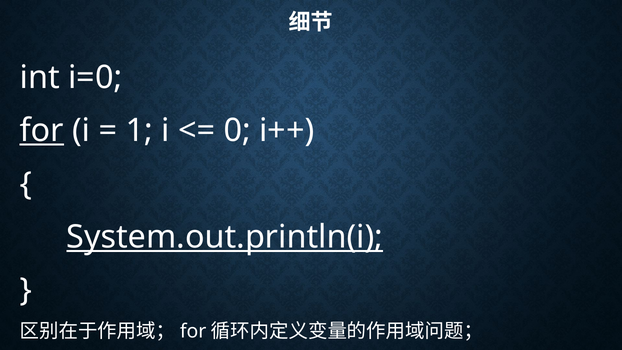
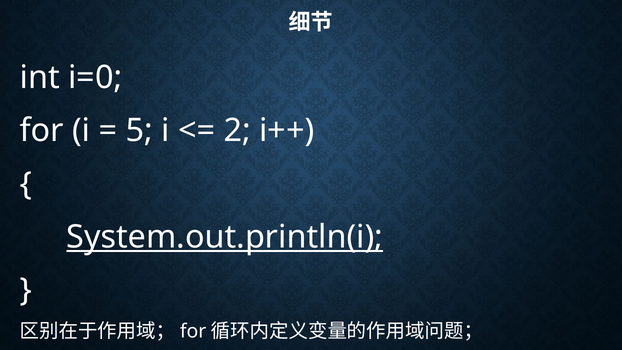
for at (42, 131) underline: present -> none
1: 1 -> 5
0: 0 -> 2
